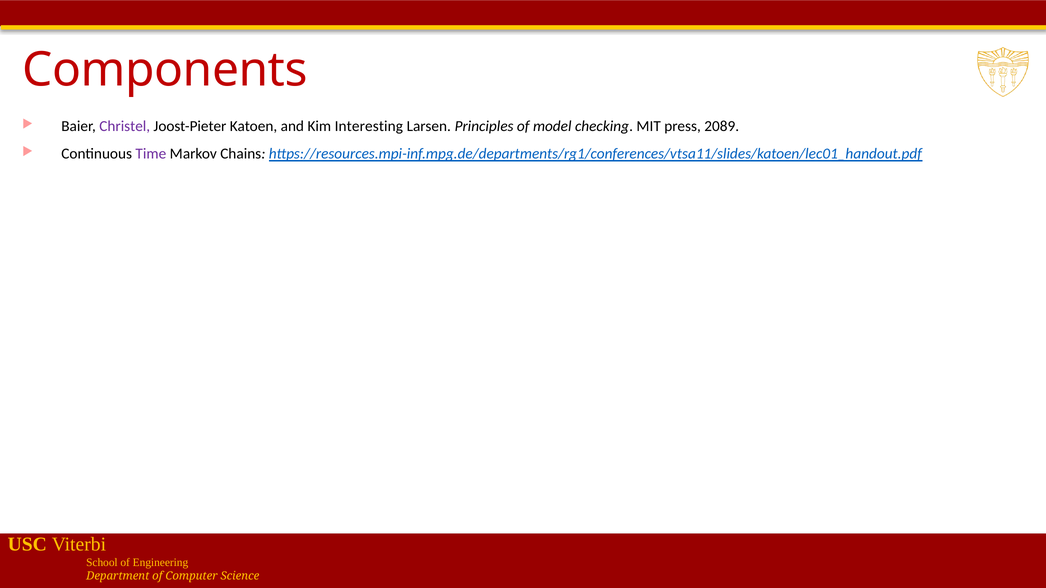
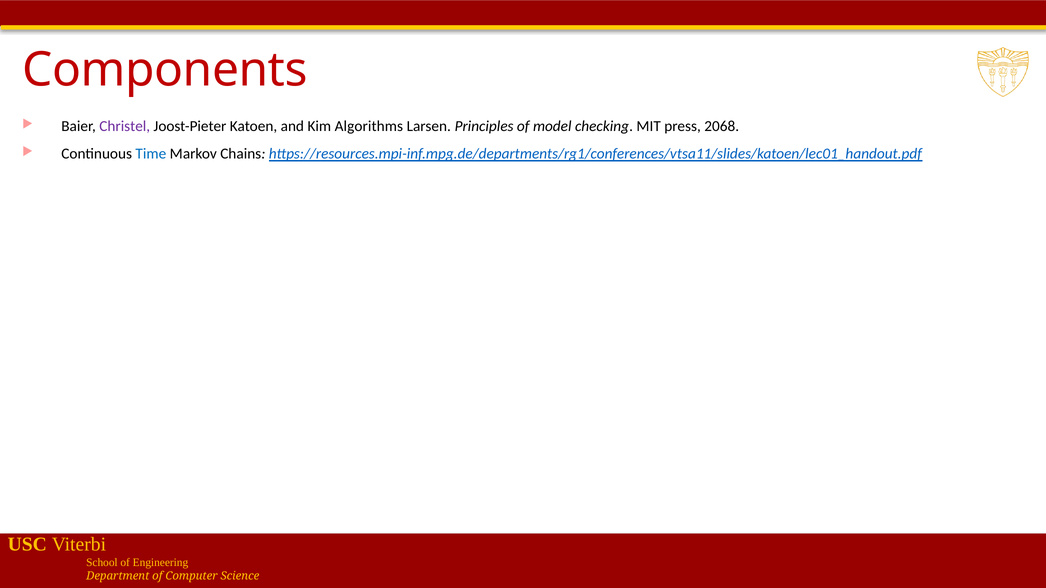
Interesting: Interesting -> Algorithms
2089: 2089 -> 2068
Time colour: purple -> blue
